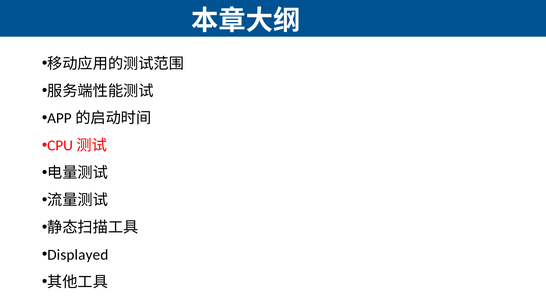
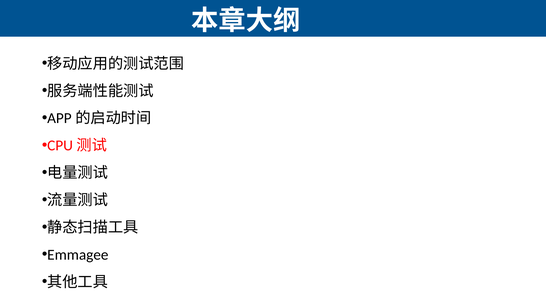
Displayed: Displayed -> Emmagee
